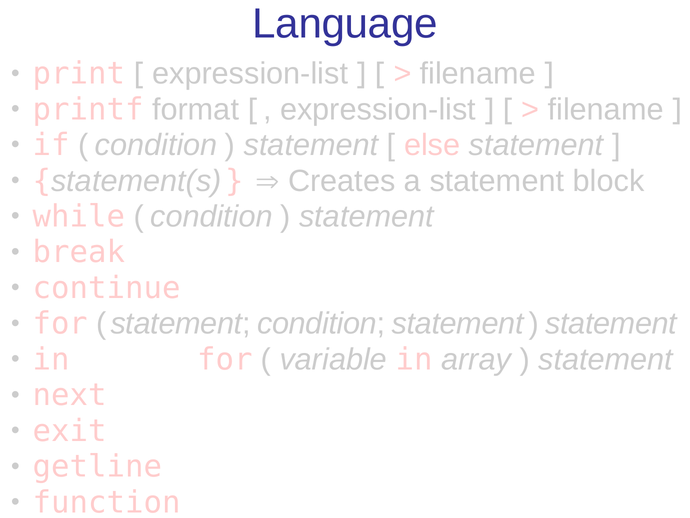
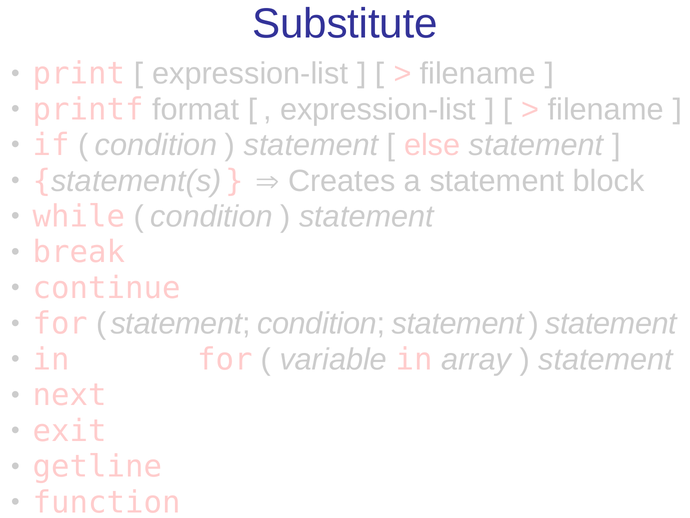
Language: Language -> Substitute
